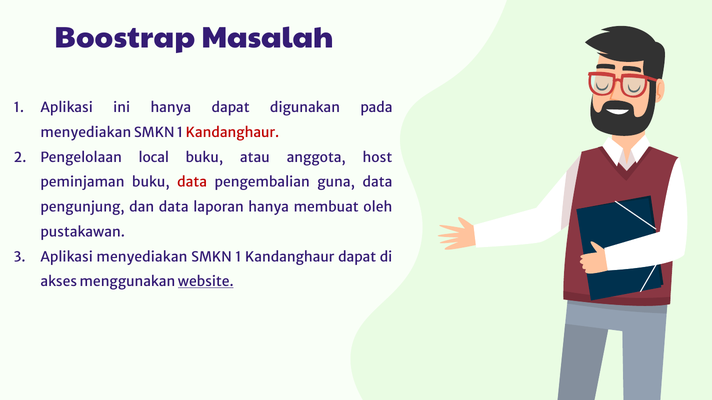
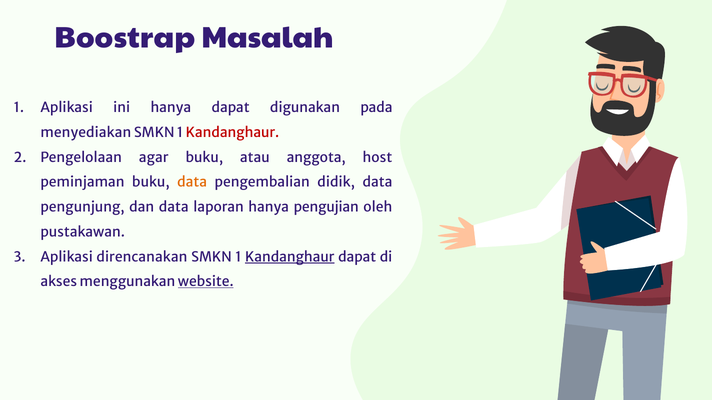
local: local -> agar
data at (192, 183) colour: red -> orange
guna: guna -> didik
membuat: membuat -> pengujian
Aplikasi menyediakan: menyediakan -> direncanakan
Kandanghaur at (290, 257) underline: none -> present
